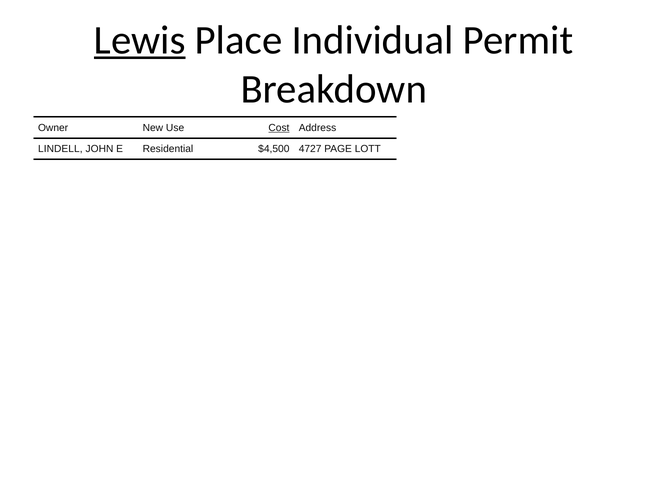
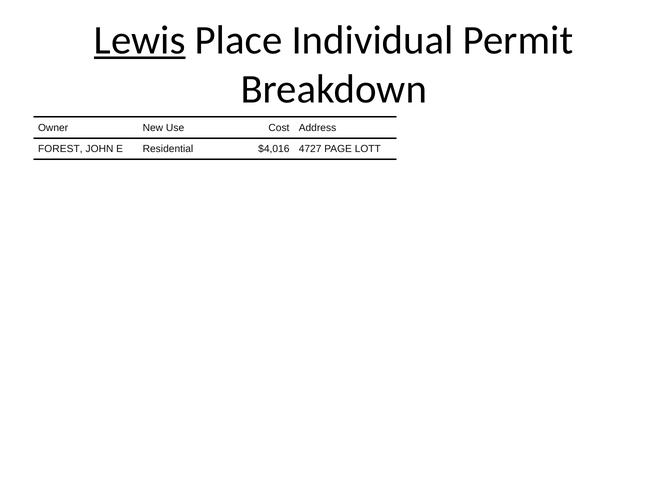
Cost underline: present -> none
LINDELL: LINDELL -> FOREST
$4,500: $4,500 -> $4,016
